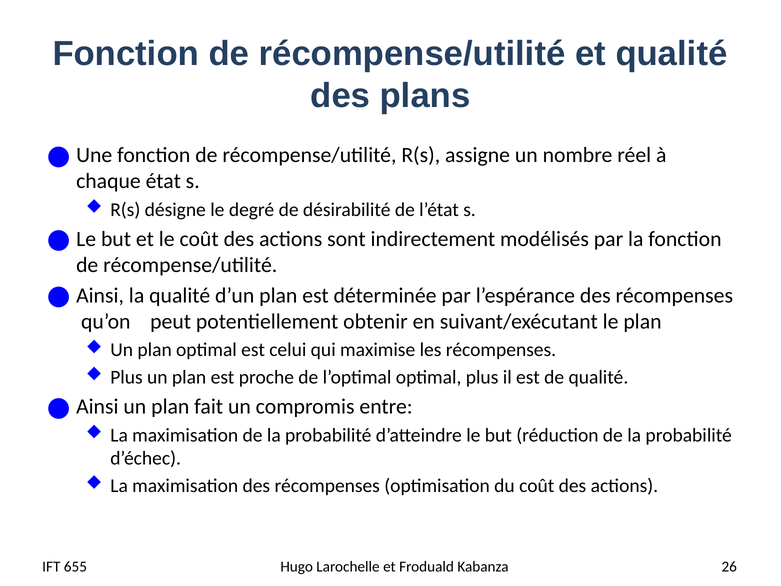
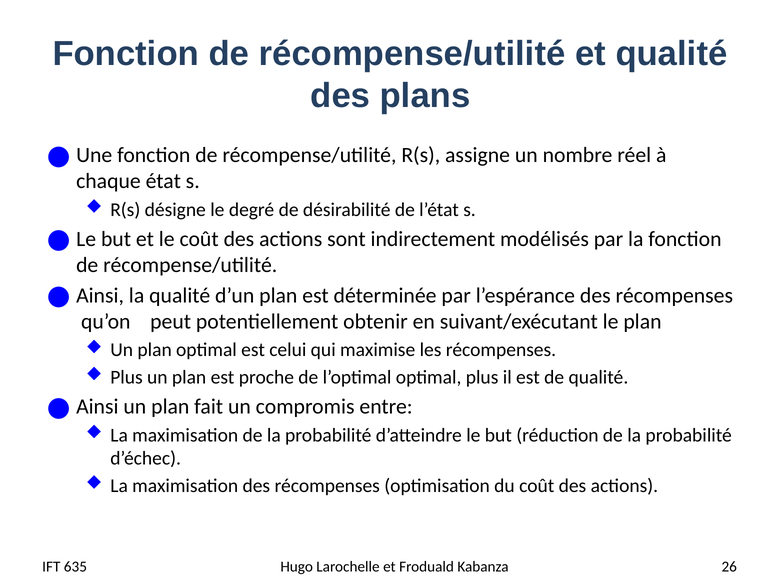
655: 655 -> 635
